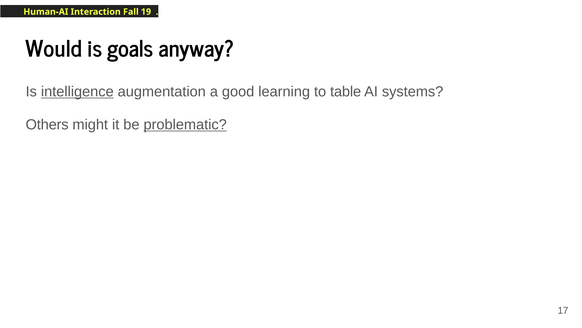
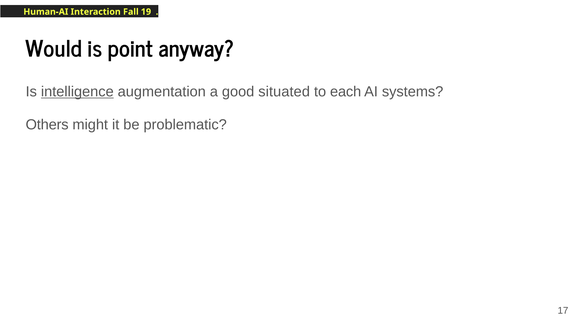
goals: goals -> point
learning: learning -> situated
table: table -> each
problematic underline: present -> none
